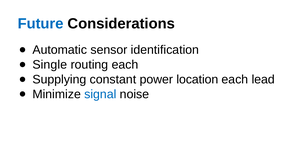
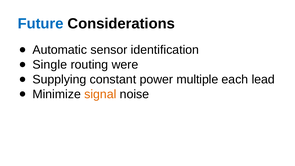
routing each: each -> were
location: location -> multiple
signal colour: blue -> orange
